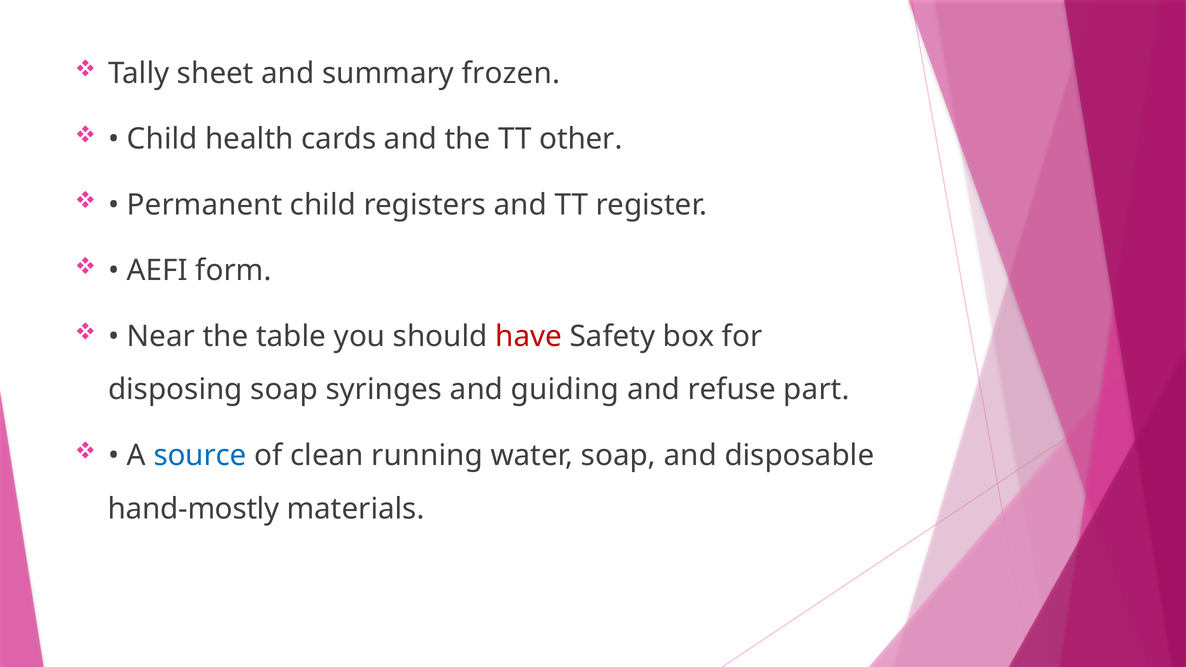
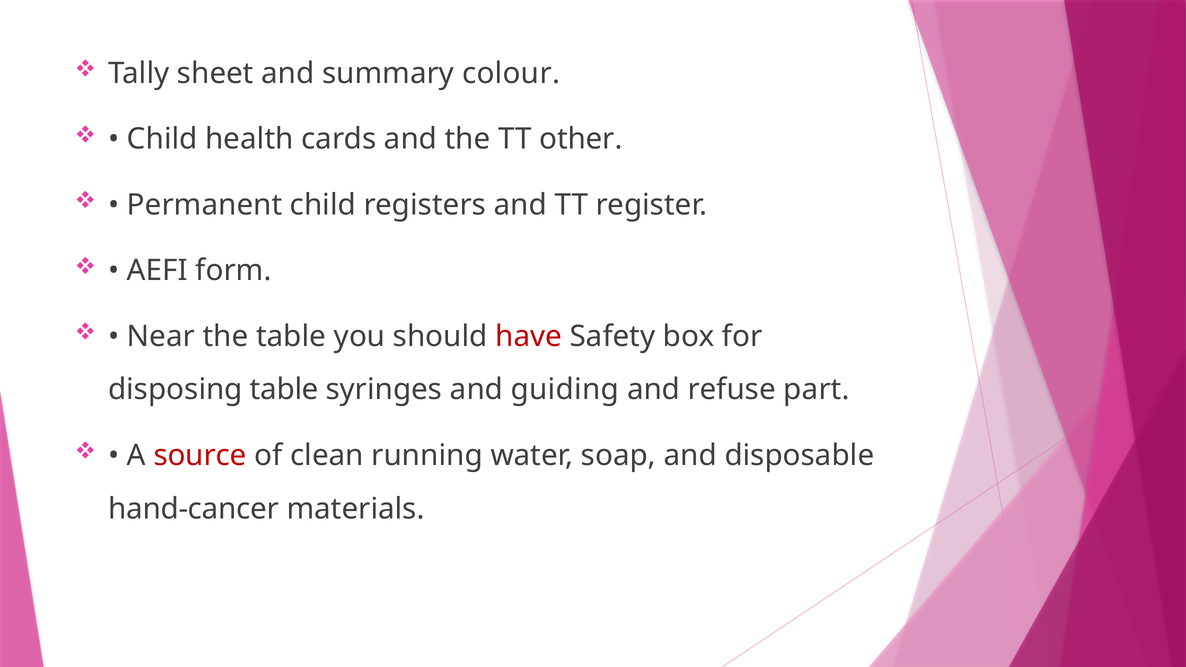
frozen: frozen -> colour
disposing soap: soap -> table
source colour: blue -> red
hand-mostly: hand-mostly -> hand-cancer
